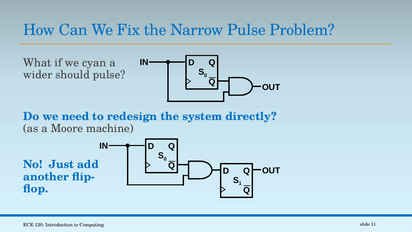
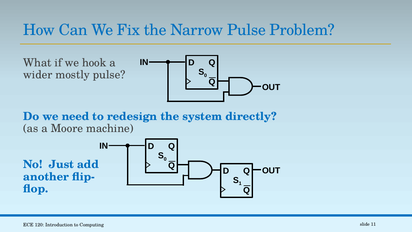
cyan: cyan -> hook
should: should -> mostly
